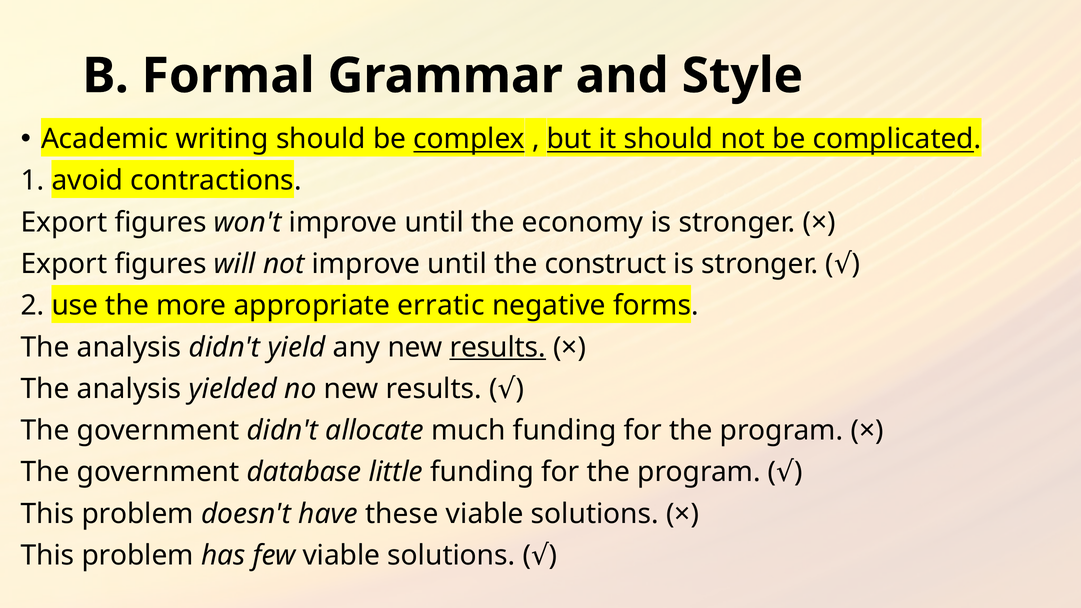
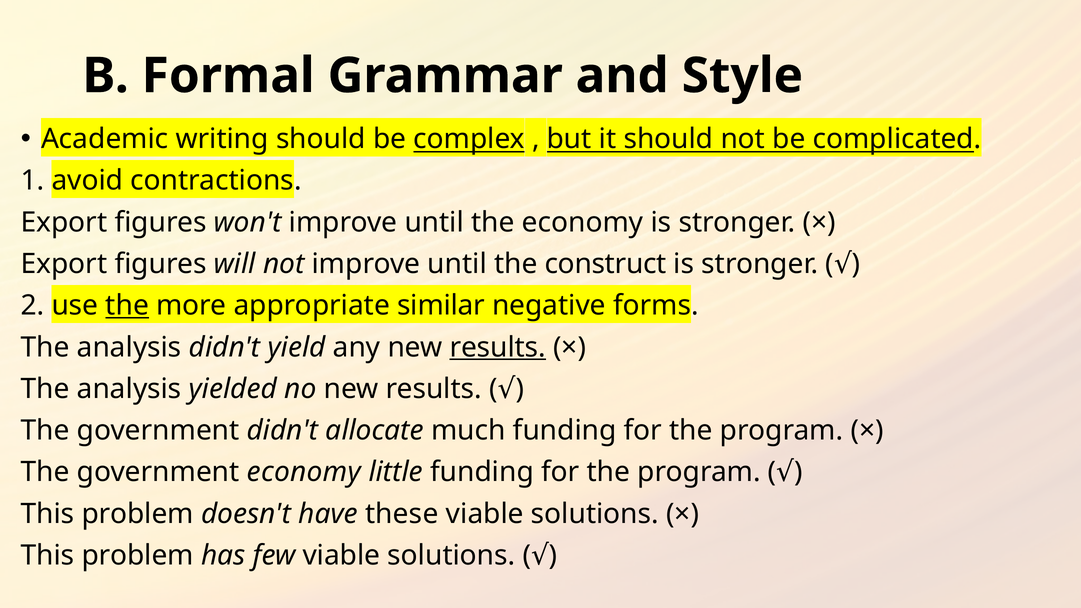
the at (127, 306) underline: none -> present
erratic: erratic -> similar
government database: database -> economy
